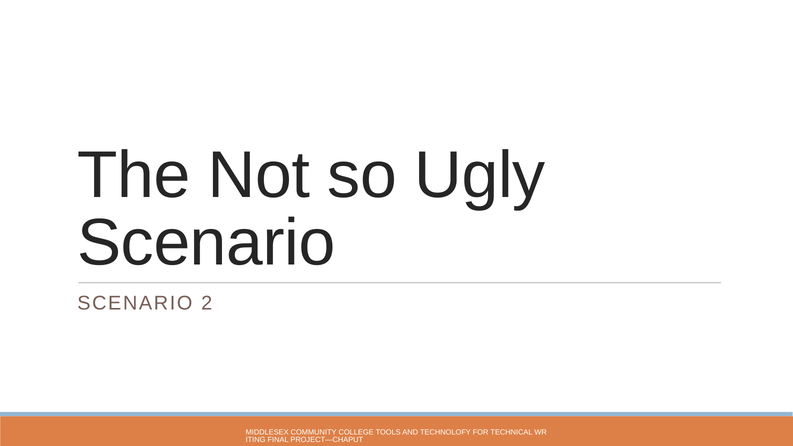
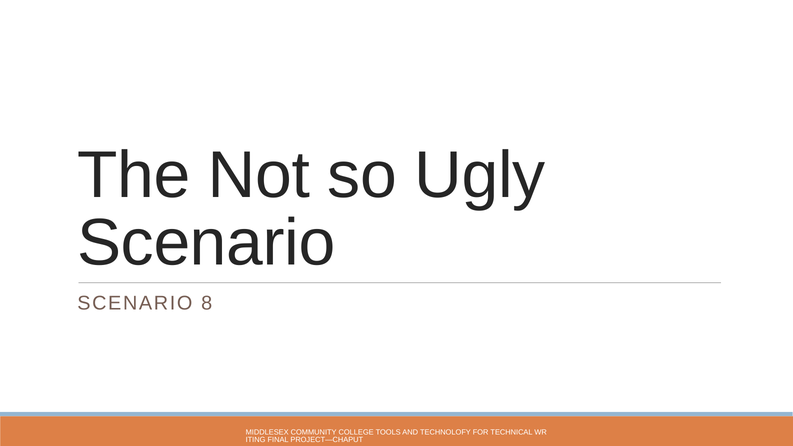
2: 2 -> 8
